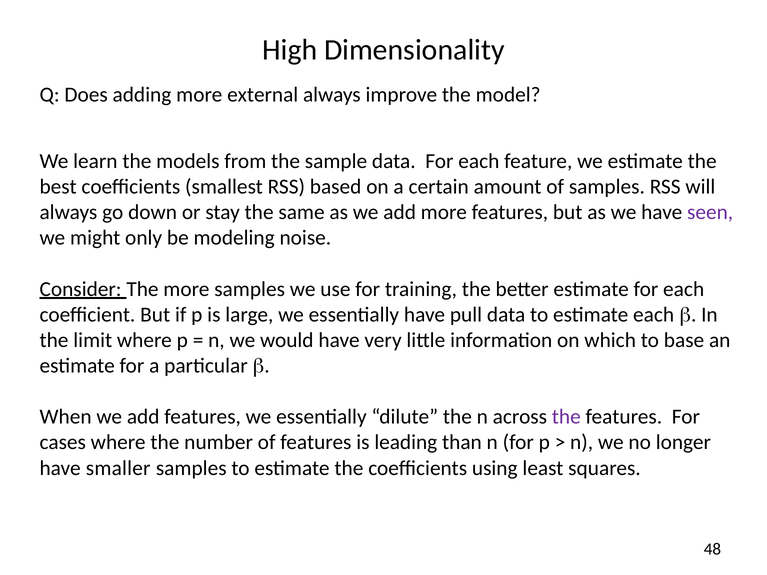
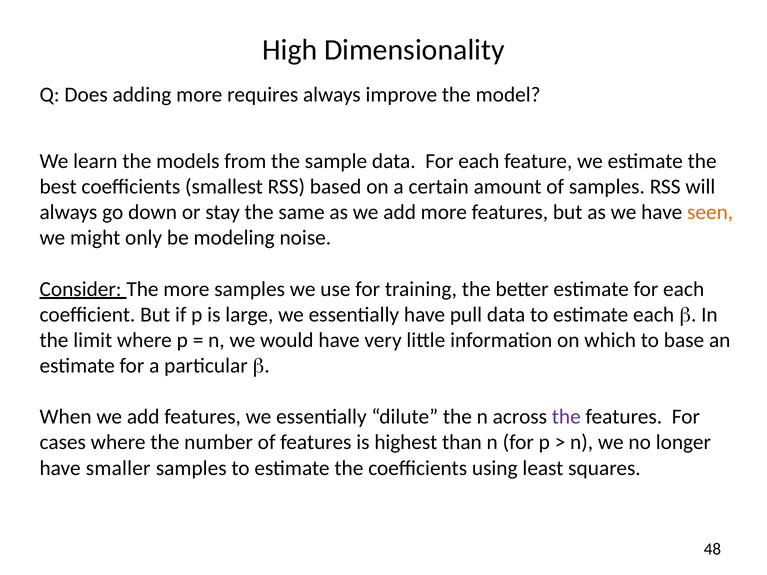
external: external -> requires
seen colour: purple -> orange
leading: leading -> highest
